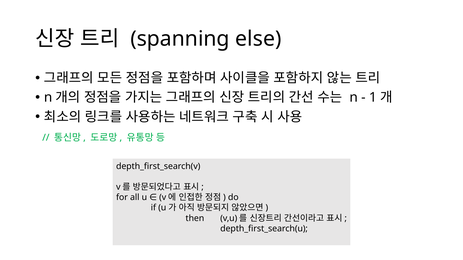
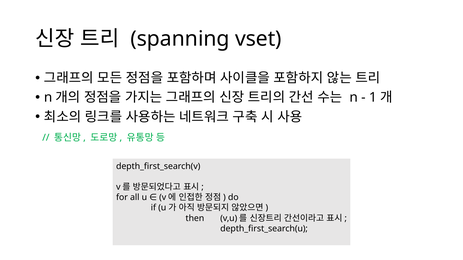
else: else -> vset
